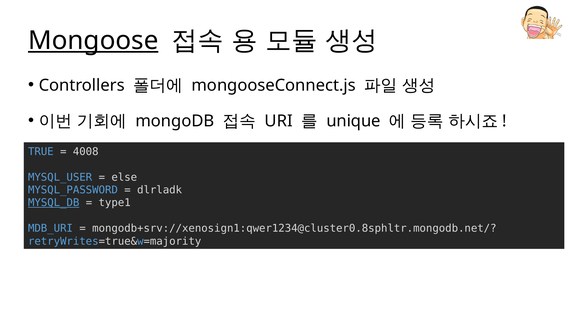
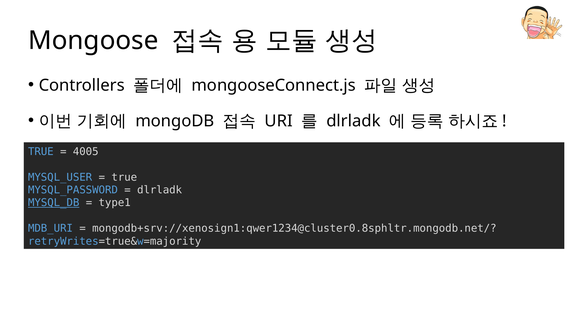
Mongoose underline: present -> none
unique at (354, 121): unique -> dlrladk
4008: 4008 -> 4005
else at (124, 177): else -> true
